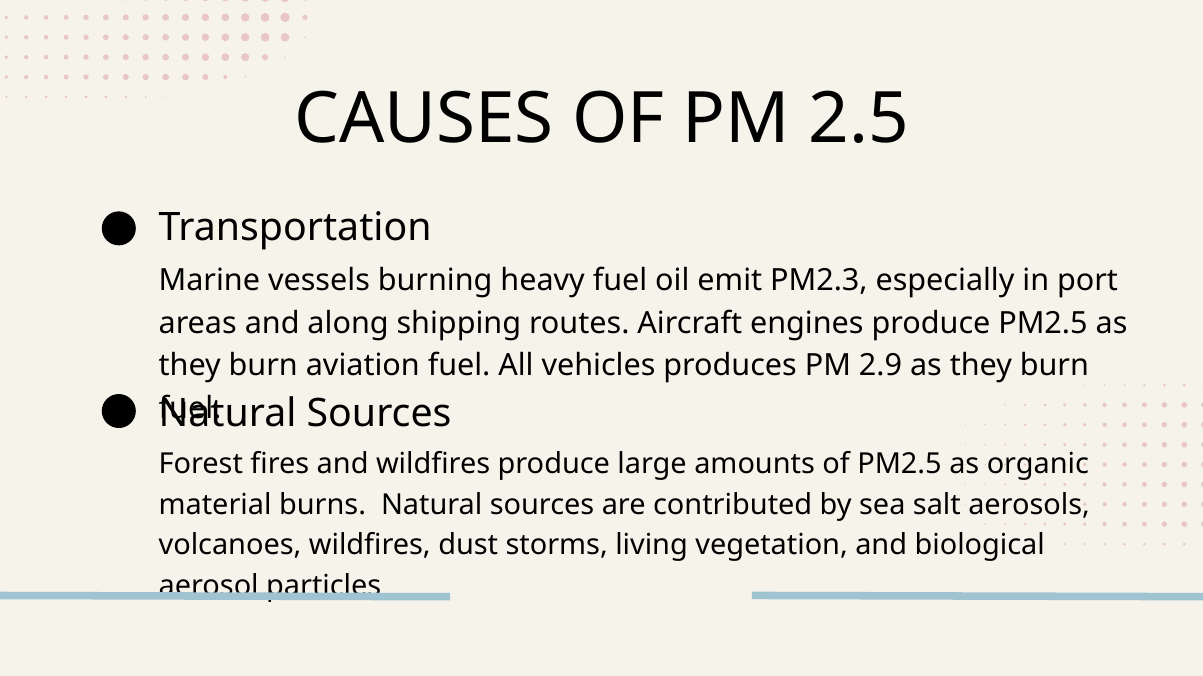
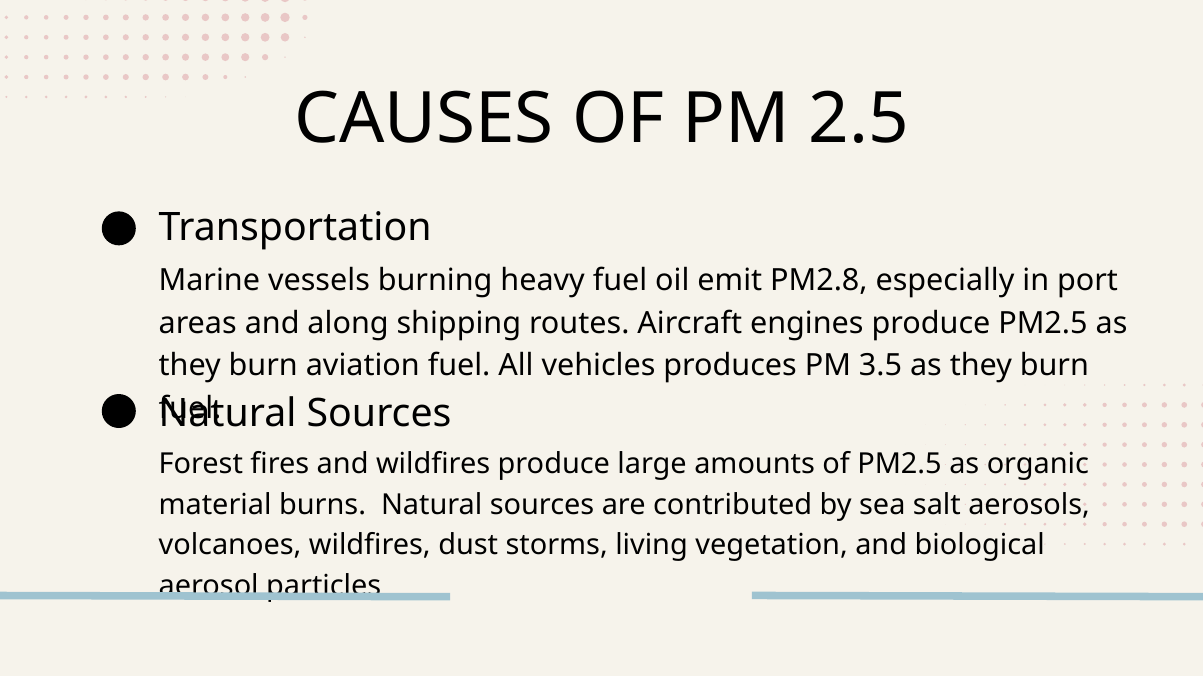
PM2.3: PM2.3 -> PM2.8
2.9: 2.9 -> 3.5
